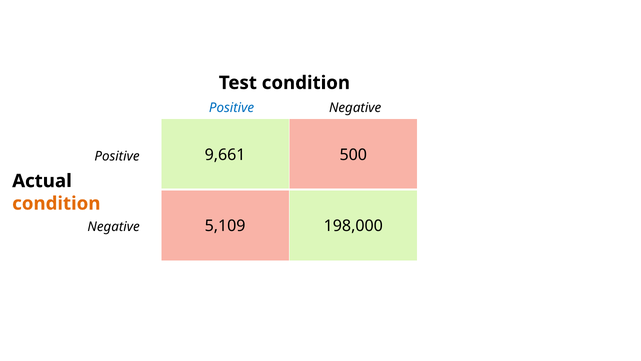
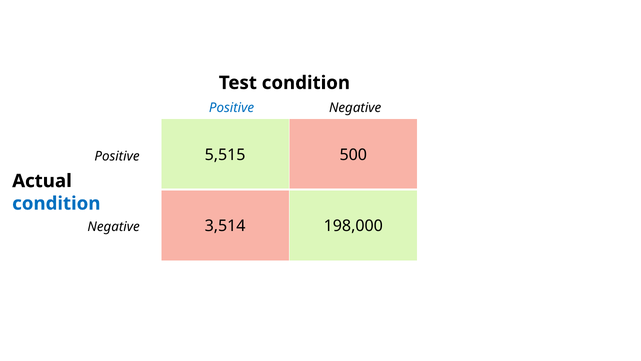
9,661: 9,661 -> 5,515
condition at (56, 203) colour: orange -> blue
5,109: 5,109 -> 3,514
